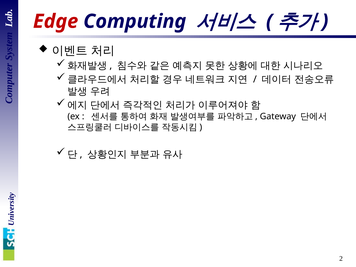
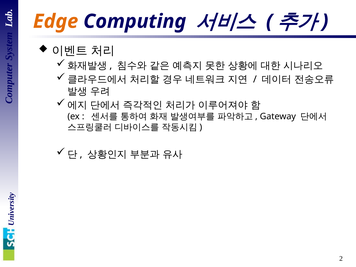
Edge colour: red -> orange
